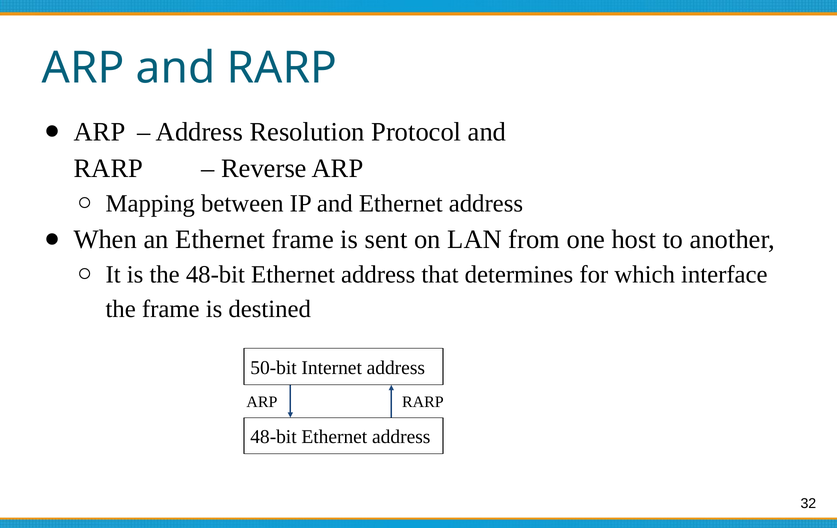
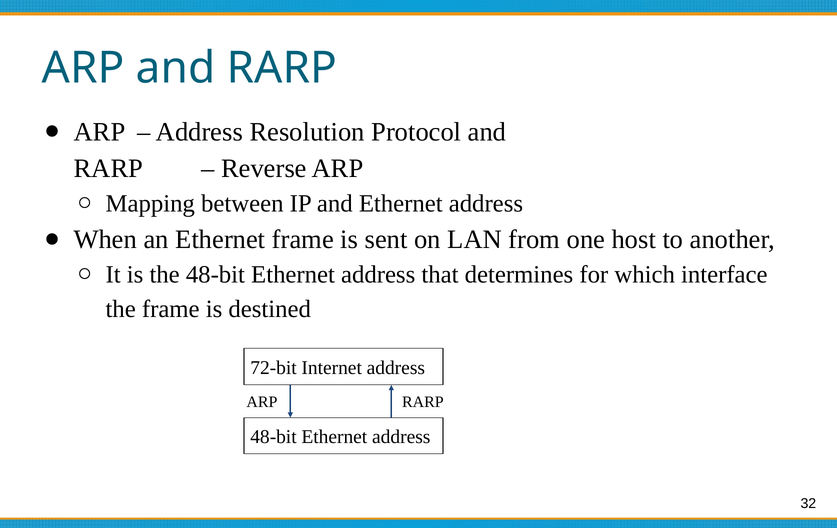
50-bit: 50-bit -> 72-bit
